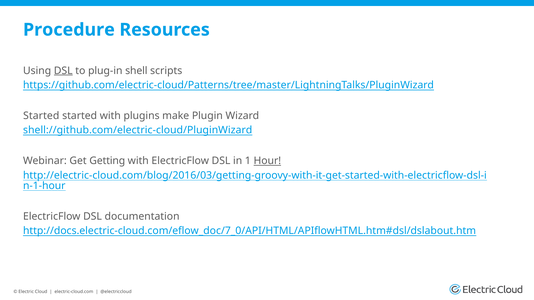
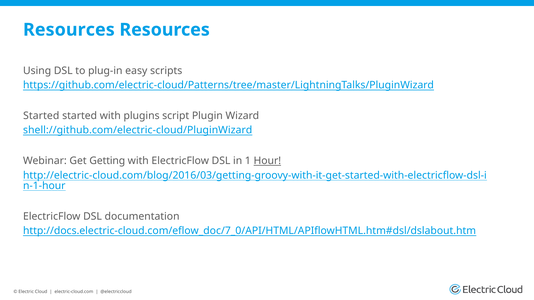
Procedure at (69, 30): Procedure -> Resources
DSL at (63, 71) underline: present -> none
shell: shell -> easy
make: make -> script
